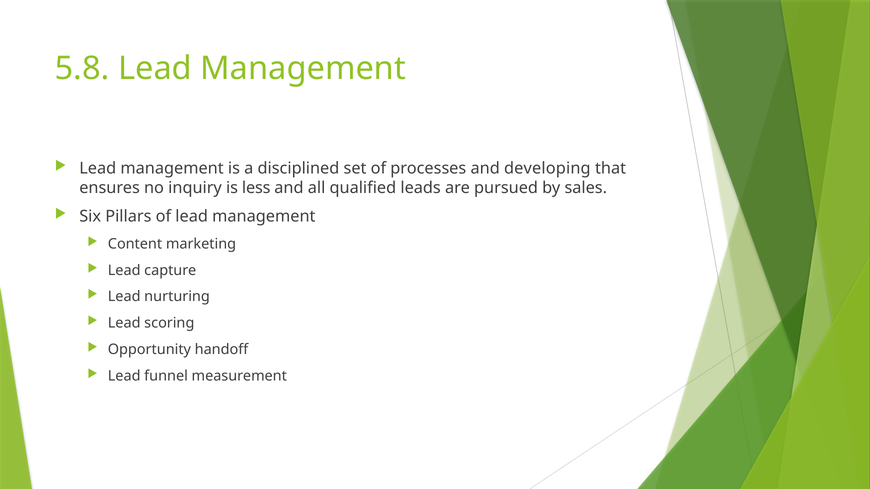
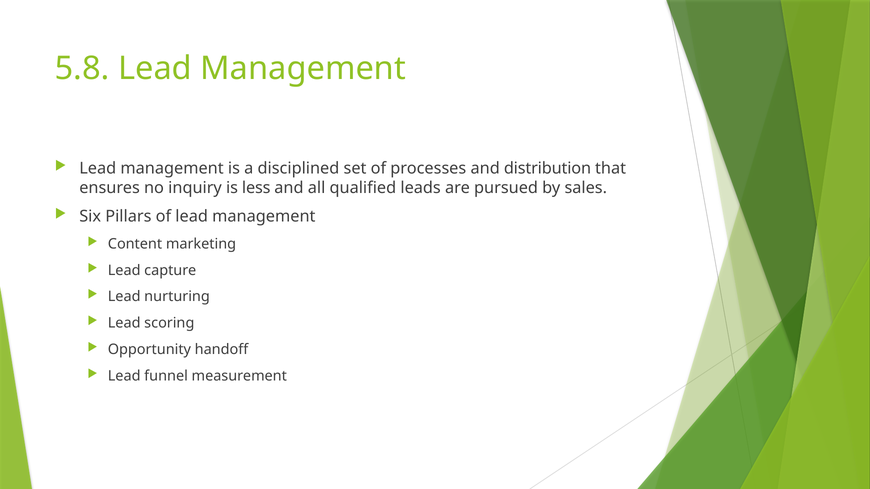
developing: developing -> distribution
